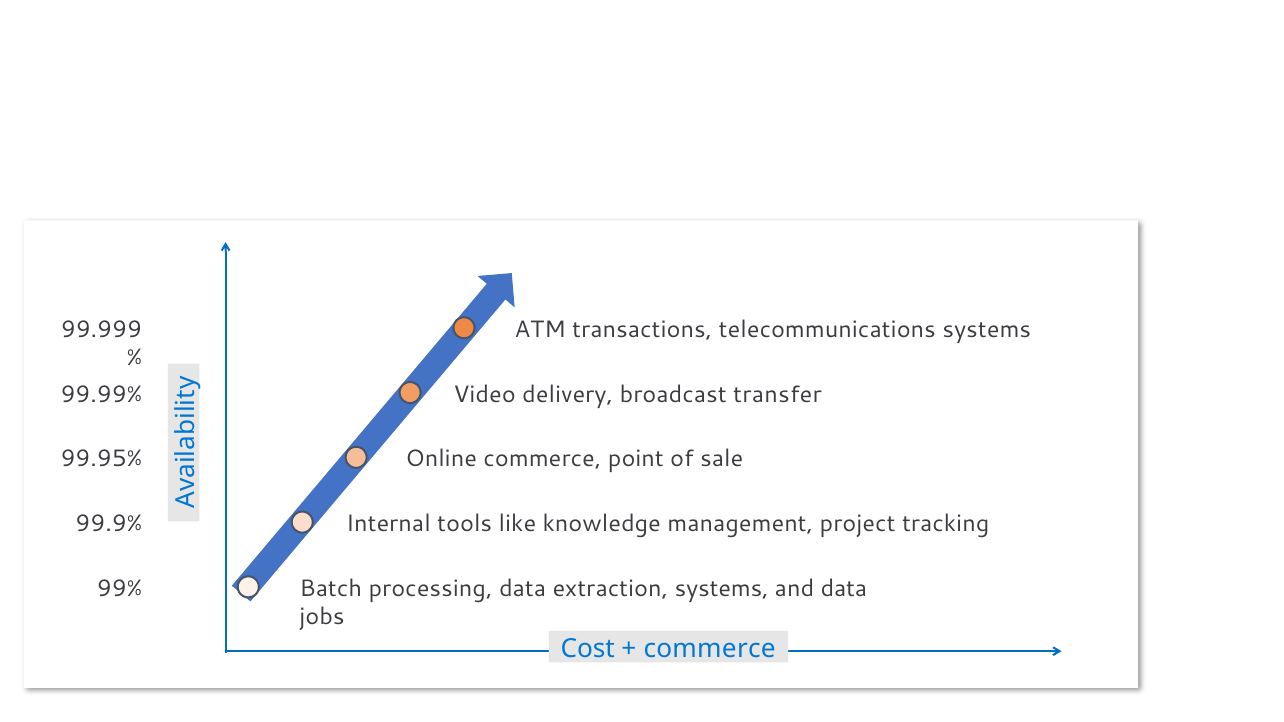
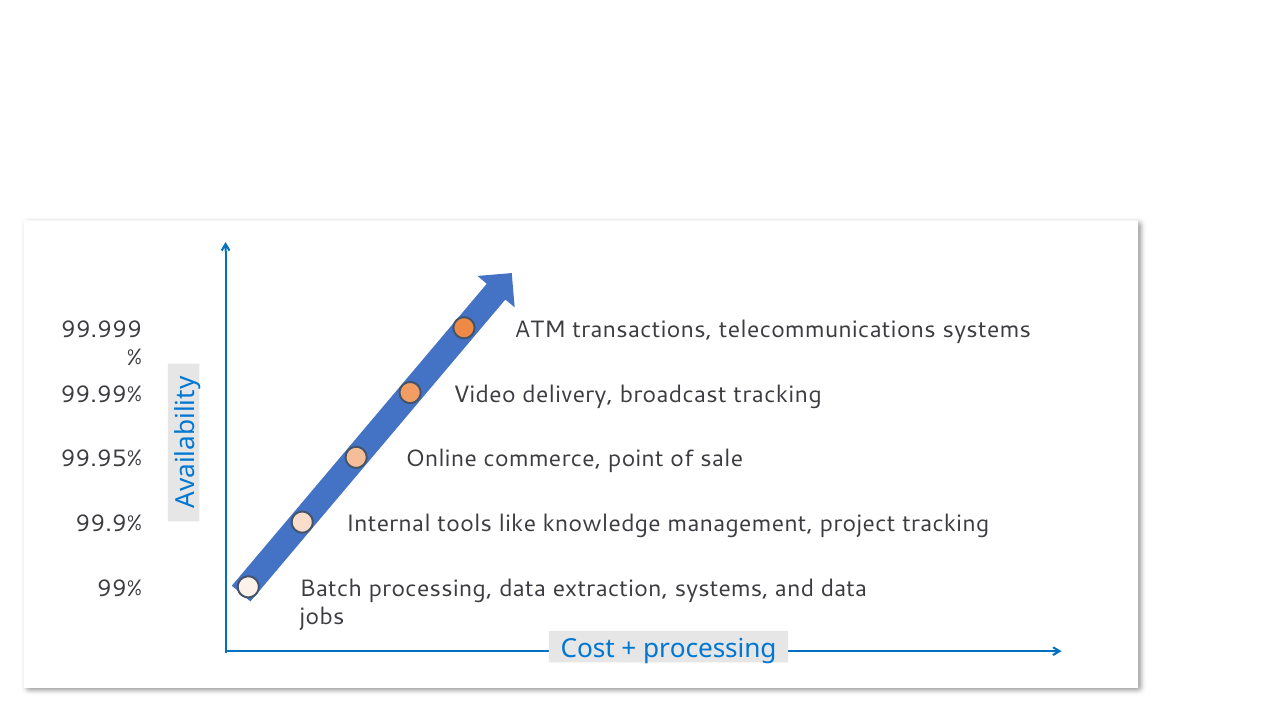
broadcast transfer: transfer -> tracking
commerce at (710, 649): commerce -> processing
